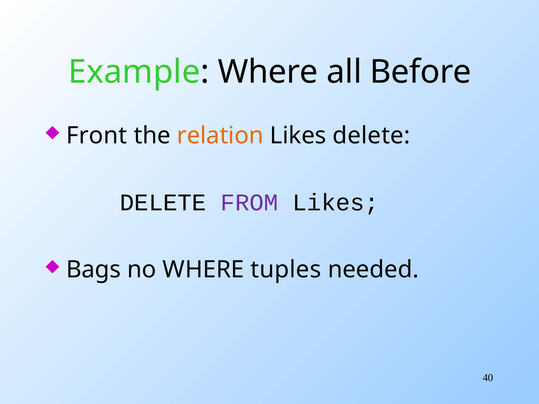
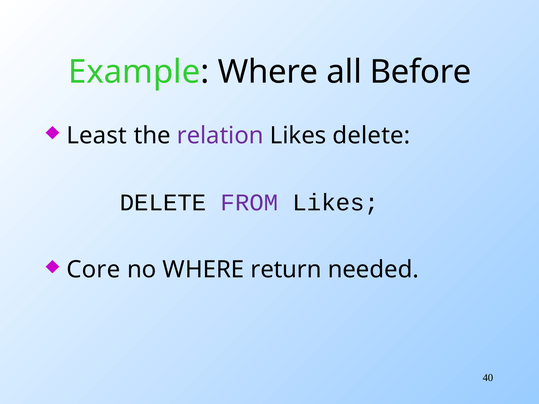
Front: Front -> Least
relation colour: orange -> purple
Bags: Bags -> Core
tuples: tuples -> return
